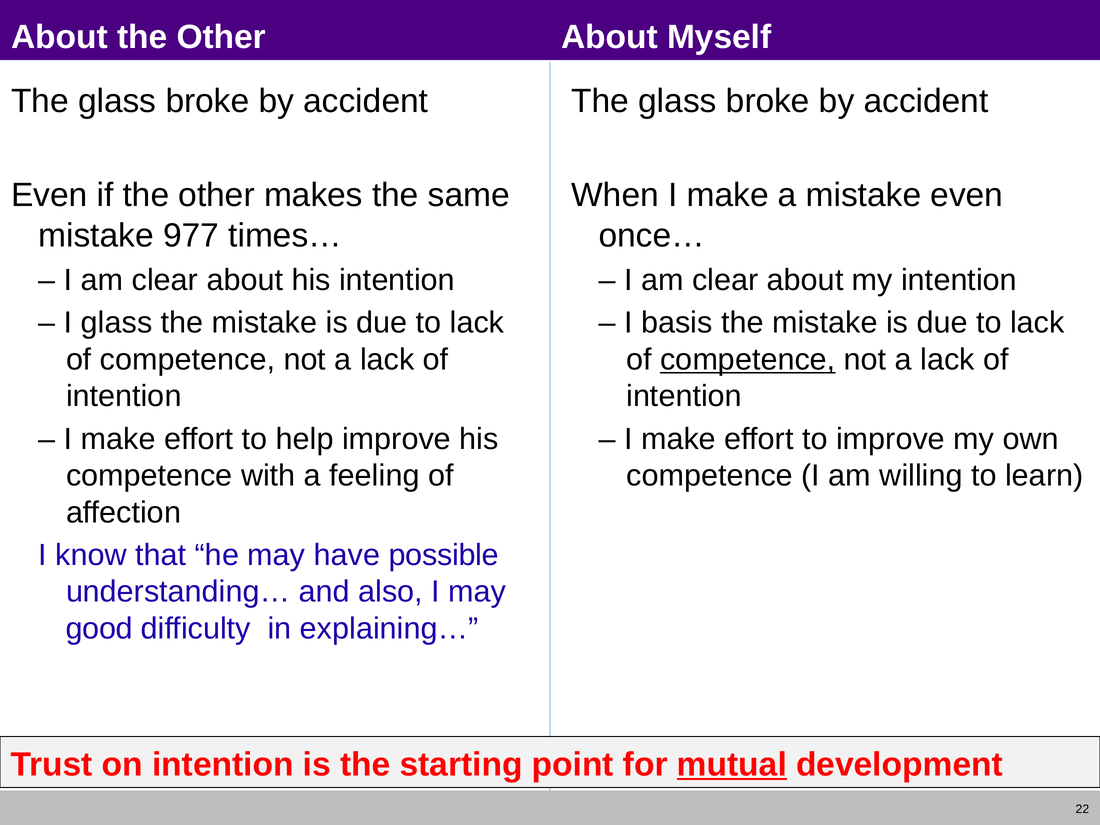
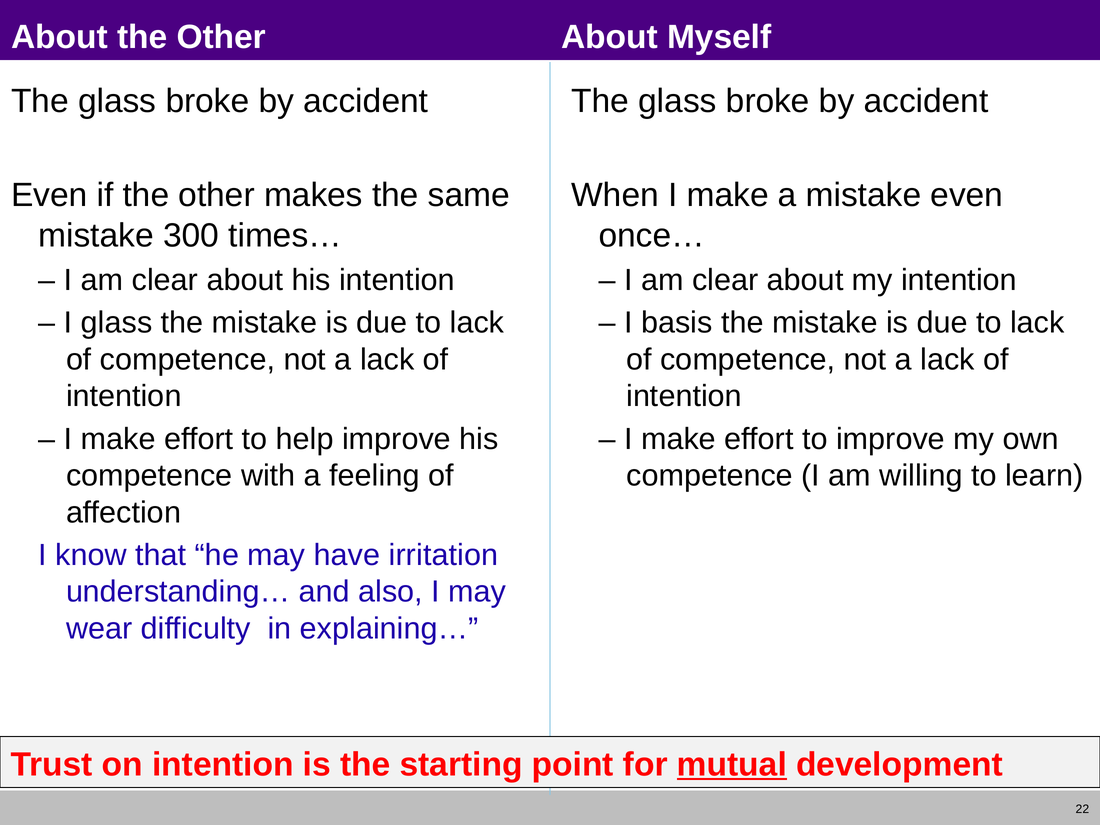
977: 977 -> 300
competence at (748, 360) underline: present -> none
possible: possible -> irritation
good: good -> wear
